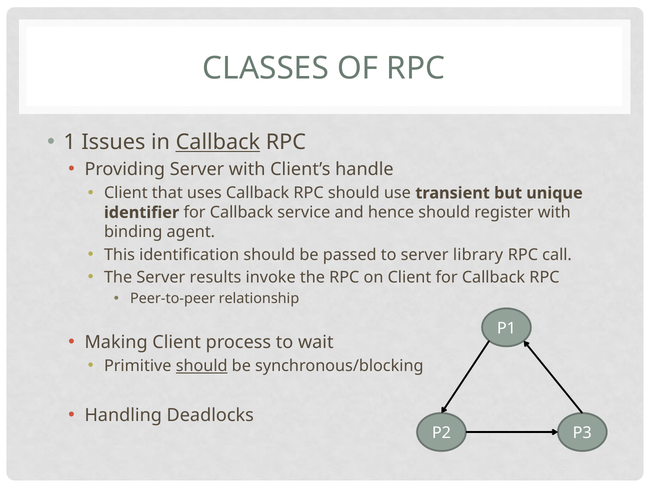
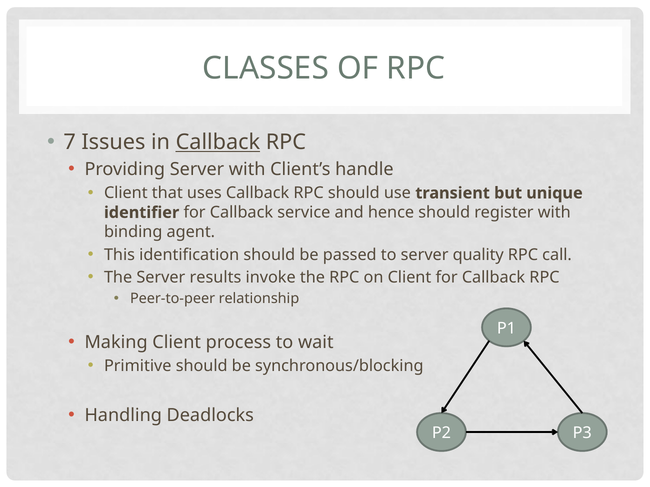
1: 1 -> 7
library: library -> quality
should at (202, 366) underline: present -> none
